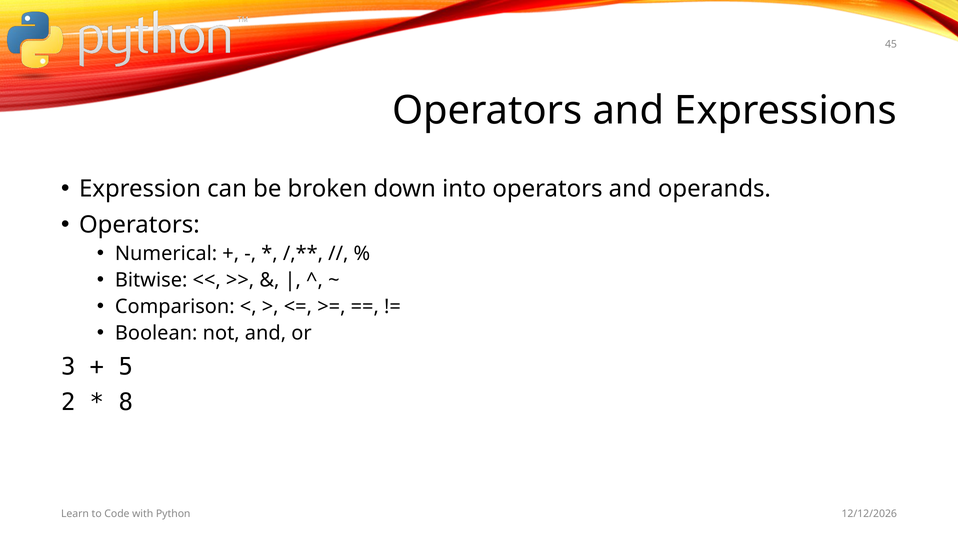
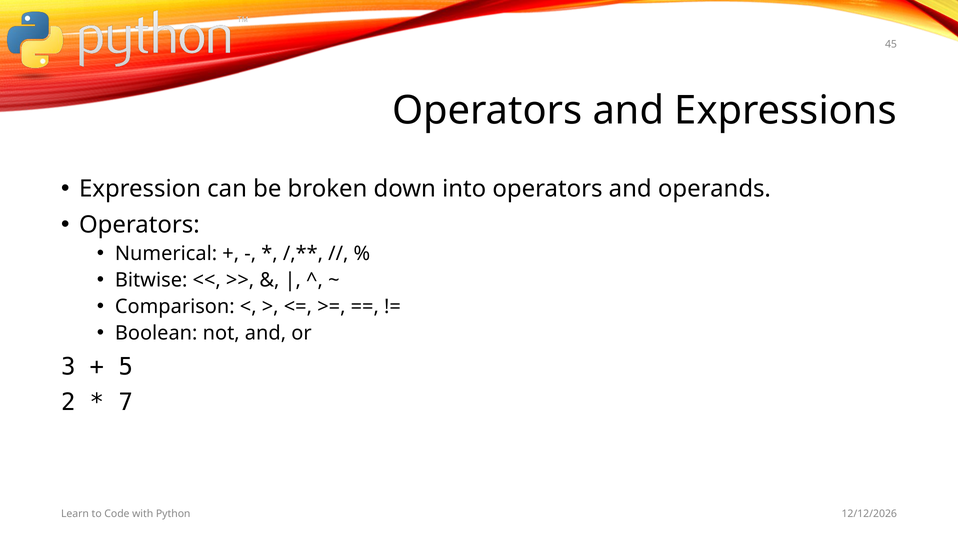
8: 8 -> 7
